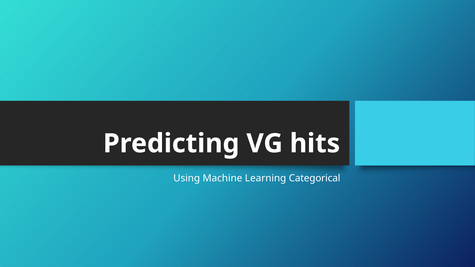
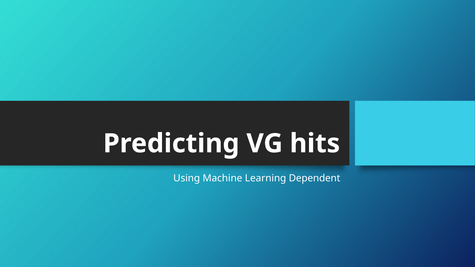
Categorical: Categorical -> Dependent
